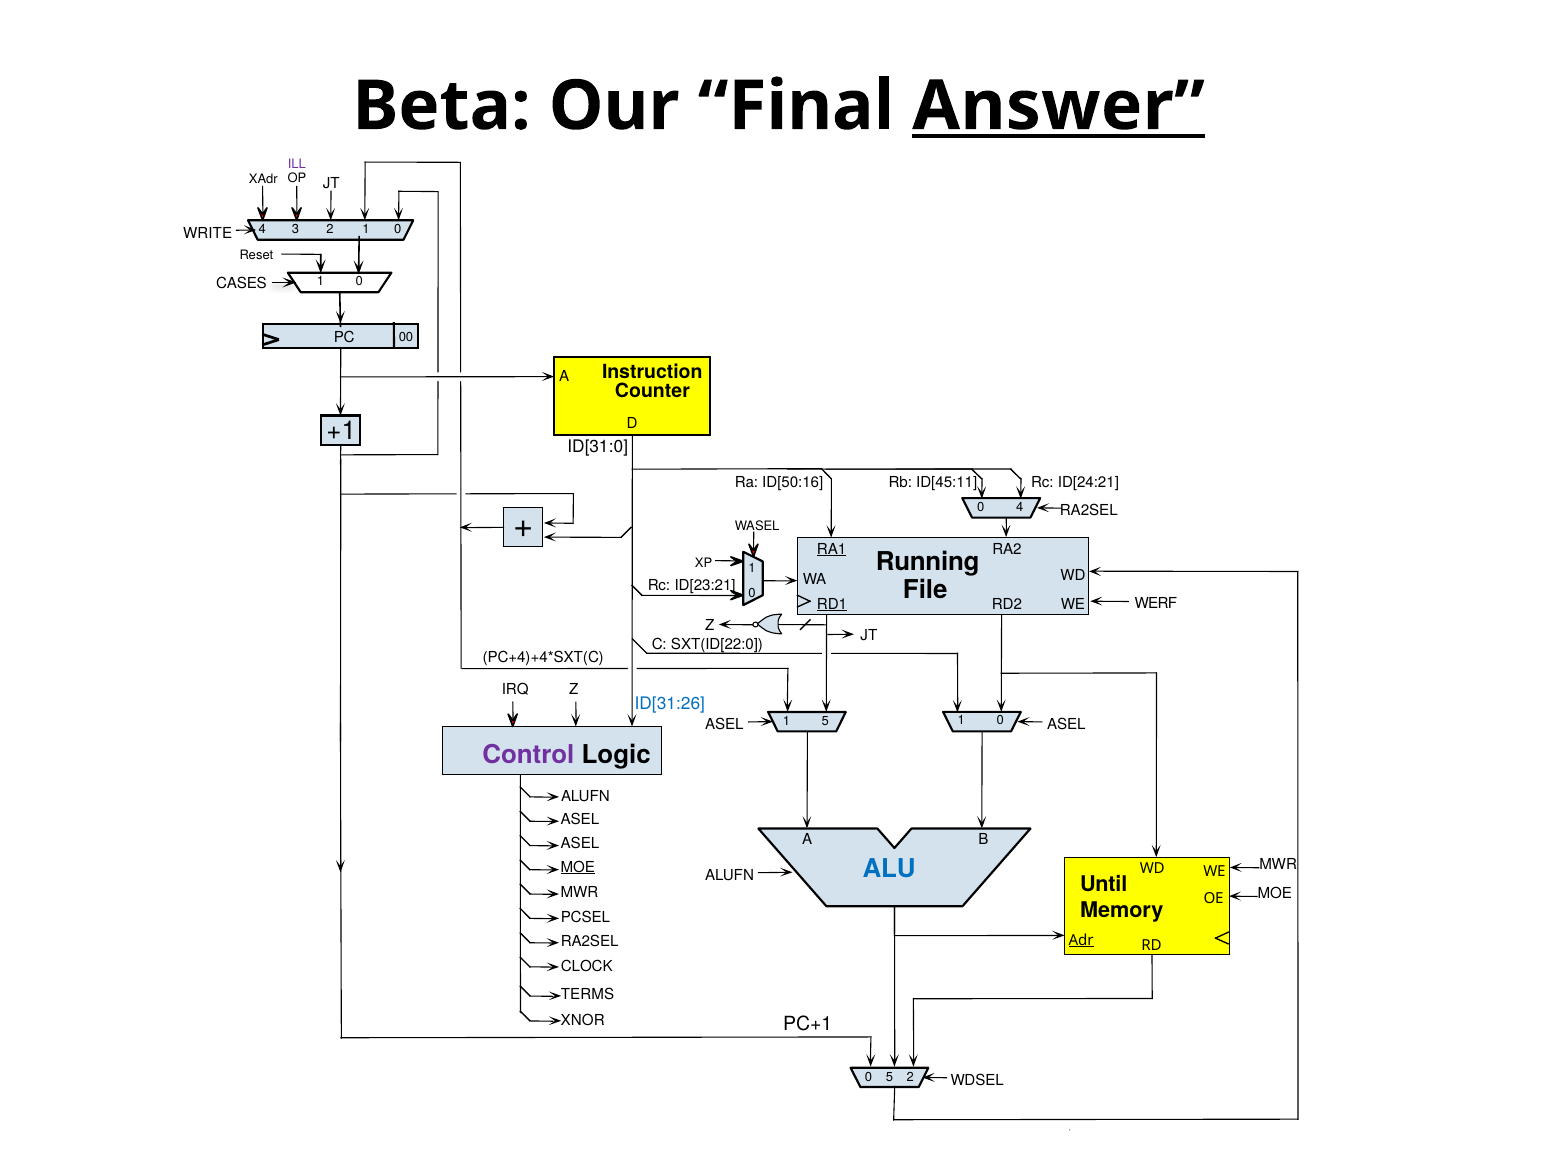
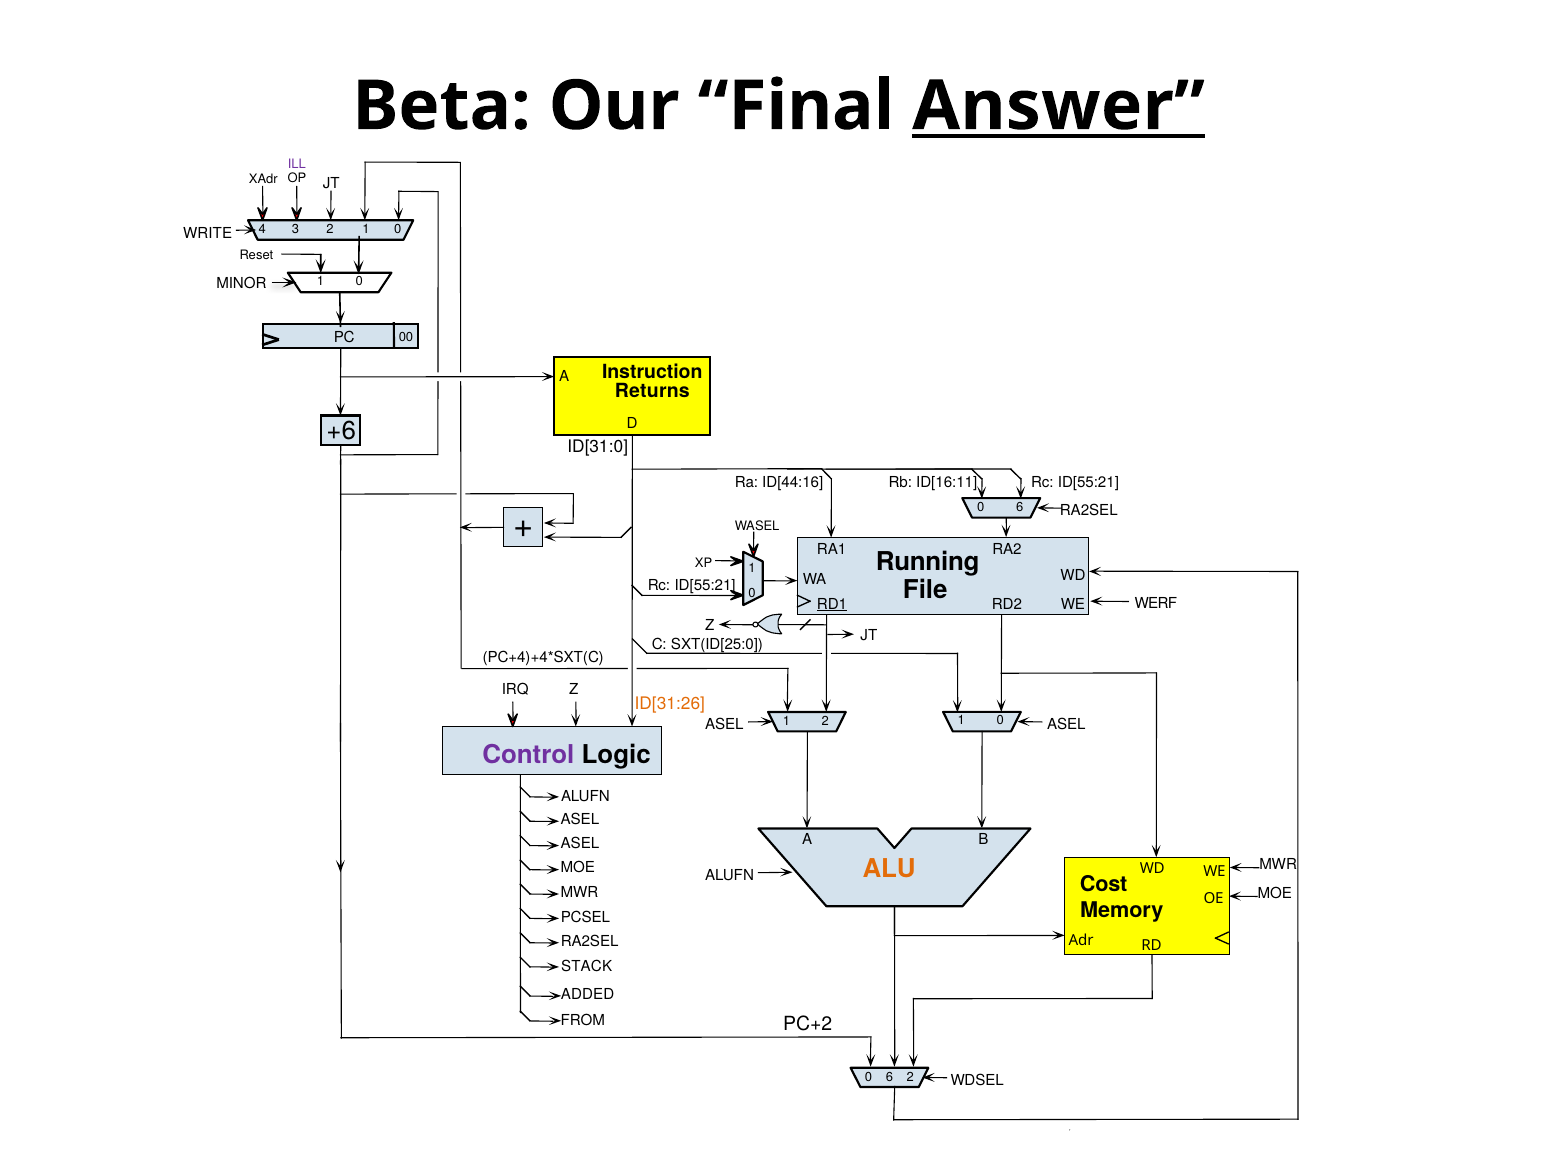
CASES: CASES -> MINOR
Counter: Counter -> Returns
+1: +1 -> +6
ID[50:16: ID[50:16 -> ID[44:16
ID[45:11: ID[45:11 -> ID[16:11
ID[24:21 at (1088, 483): ID[24:21 -> ID[55:21
4 at (1020, 507): 4 -> 6
RA1 underline: present -> none
ID[23:21 at (705, 585): ID[23:21 -> ID[55:21
SXT(ID[22:0: SXT(ID[22:0 -> SXT(ID[25:0
ID[31:26 colour: blue -> orange
ASEL 5: 5 -> 2
ALU colour: blue -> orange
MOE at (578, 867) underline: present -> none
Until: Until -> Cost
Adr underline: present -> none
CLOCK: CLOCK -> STACK
TERMS: TERMS -> ADDED
XNOR: XNOR -> FROM
PC+1: PC+1 -> PC+2
5 at (889, 1077): 5 -> 6
